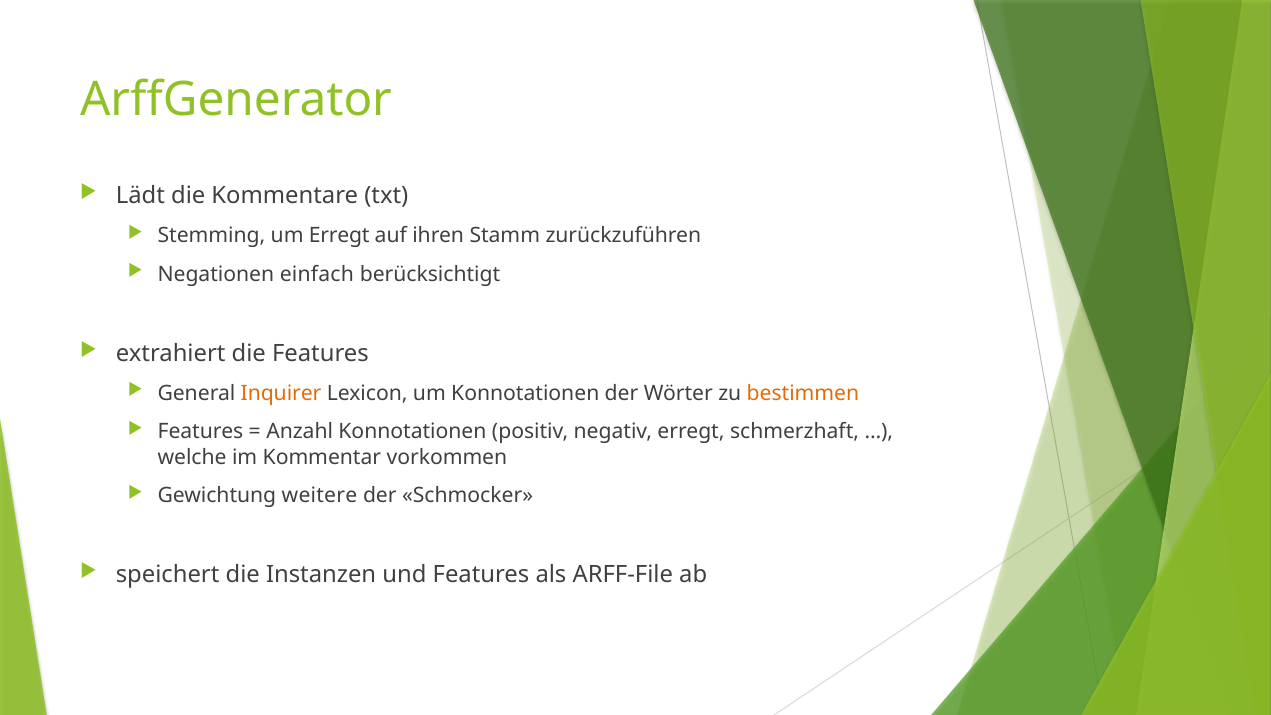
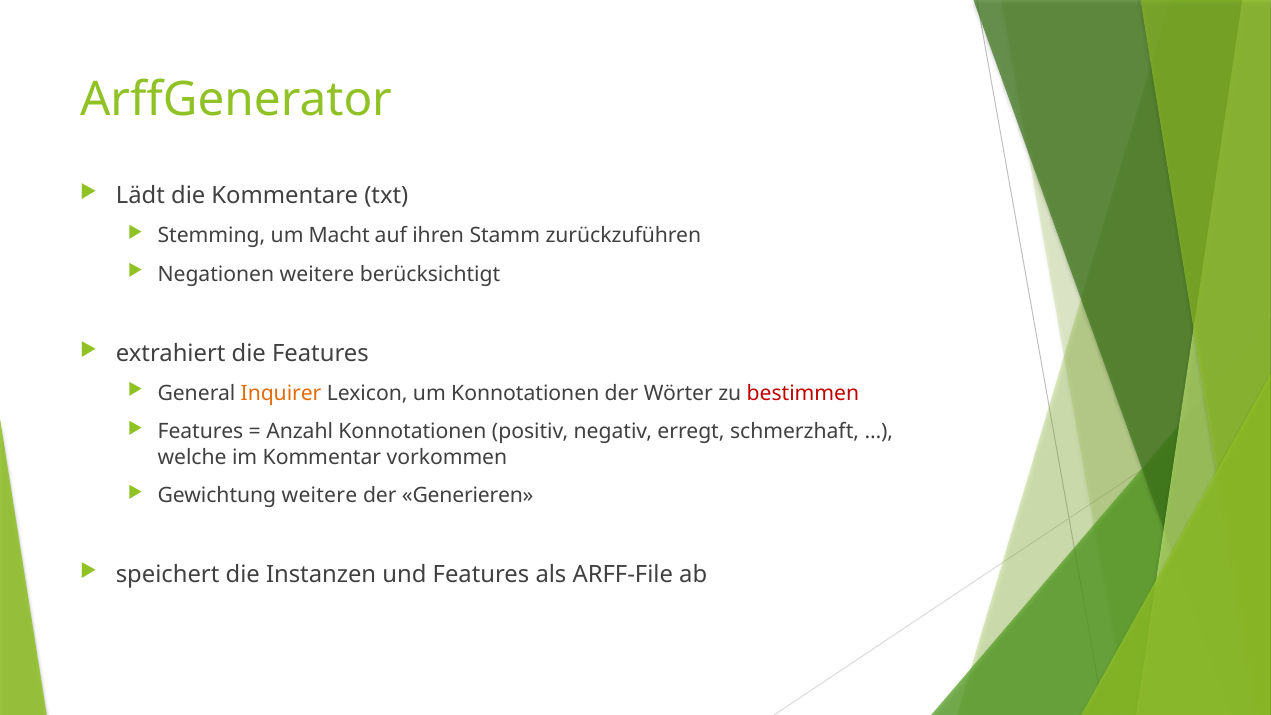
um Erregt: Erregt -> Macht
Negationen einfach: einfach -> weitere
bestimmen colour: orange -> red
Schmocker: Schmocker -> Generieren
